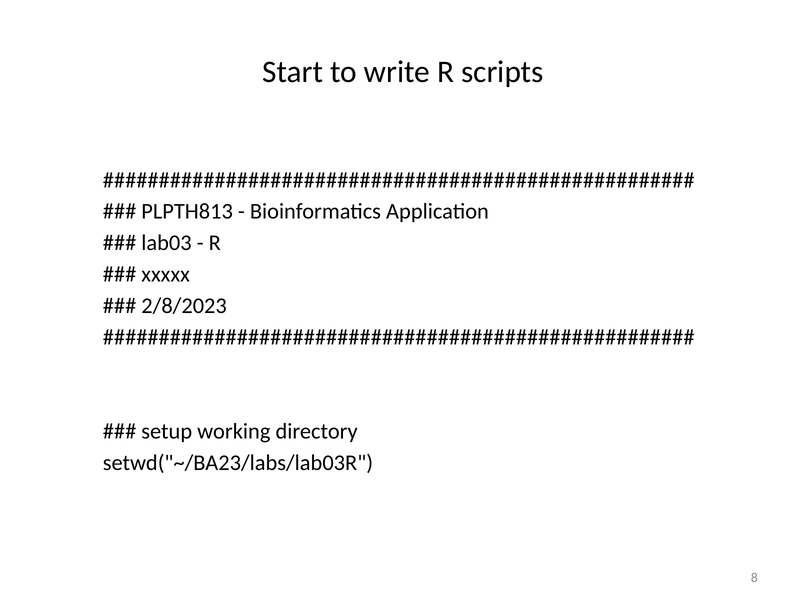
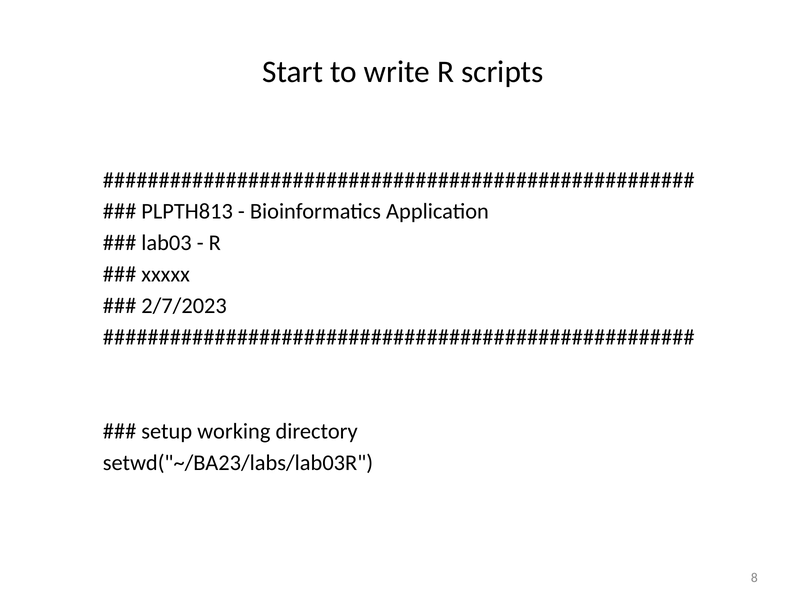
2/8/2023: 2/8/2023 -> 2/7/2023
